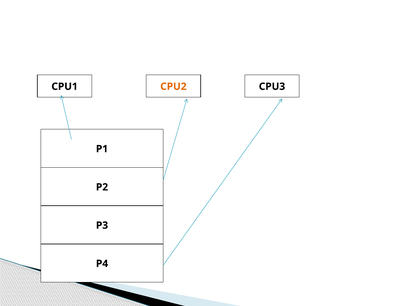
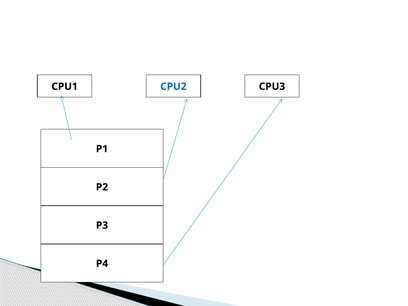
CPU2 colour: orange -> blue
